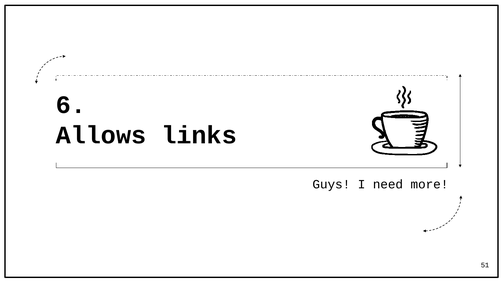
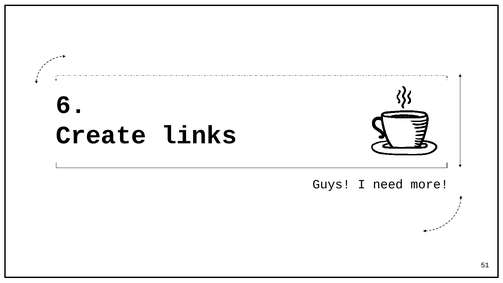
Allows: Allows -> Create
